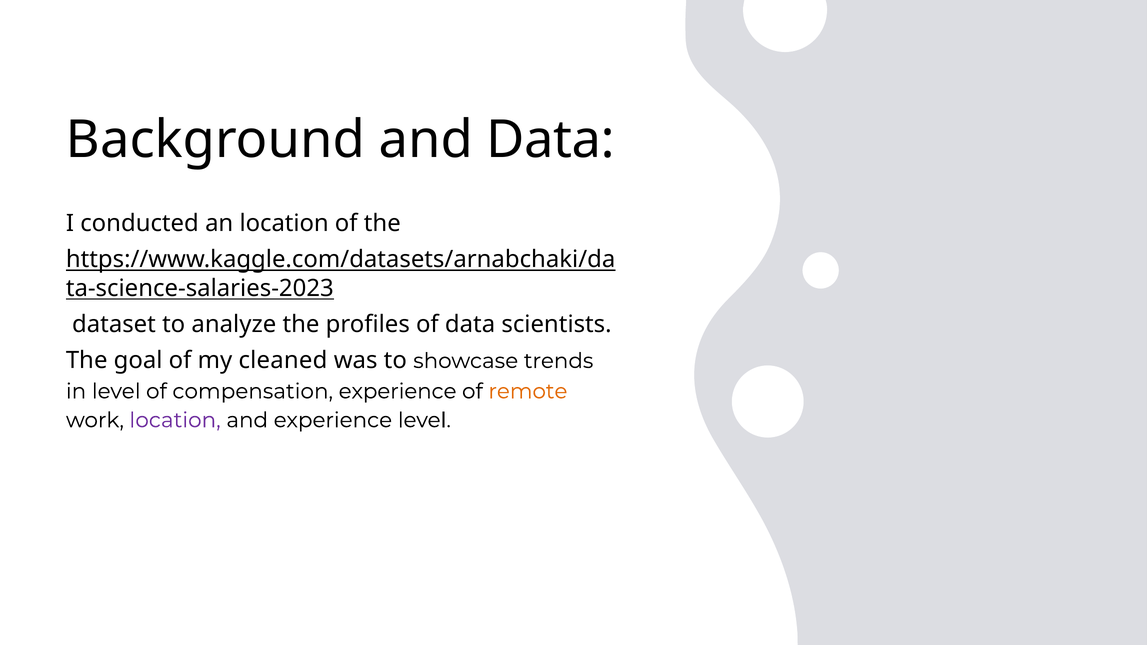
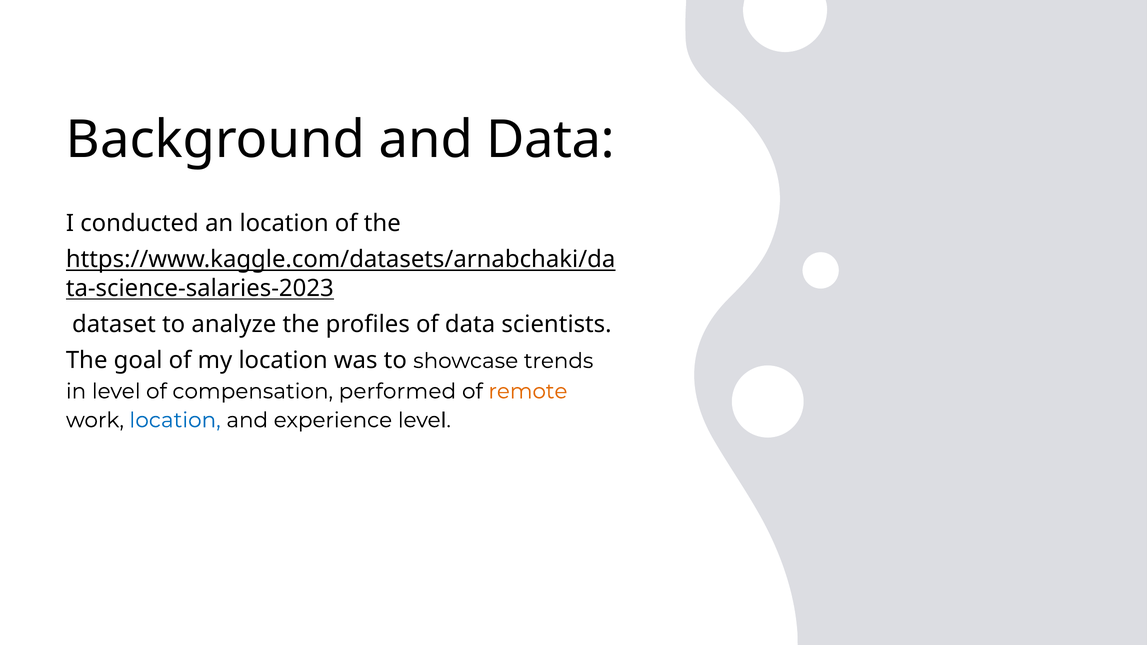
my cleaned: cleaned -> location
compensation experience: experience -> performed
location at (175, 420) colour: purple -> blue
